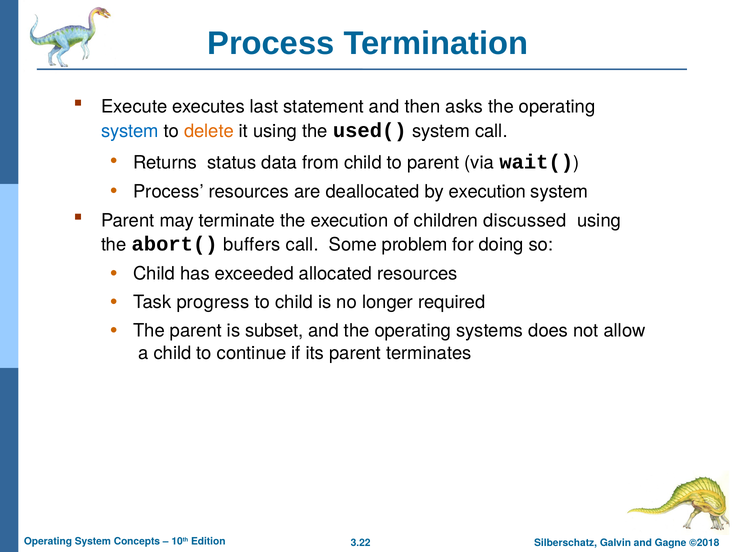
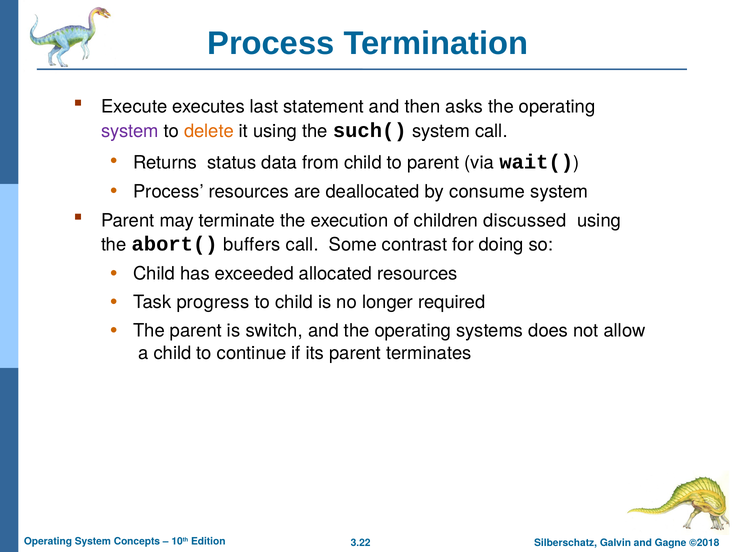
system at (130, 131) colour: blue -> purple
used(: used( -> such(
by execution: execution -> consume
problem: problem -> contrast
subset: subset -> switch
